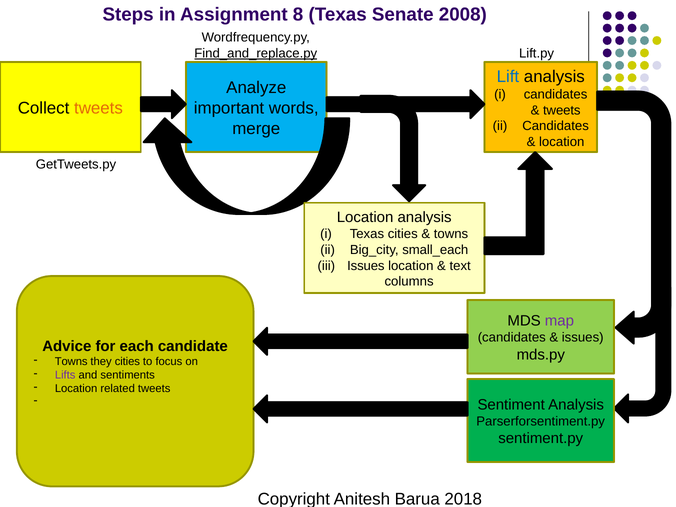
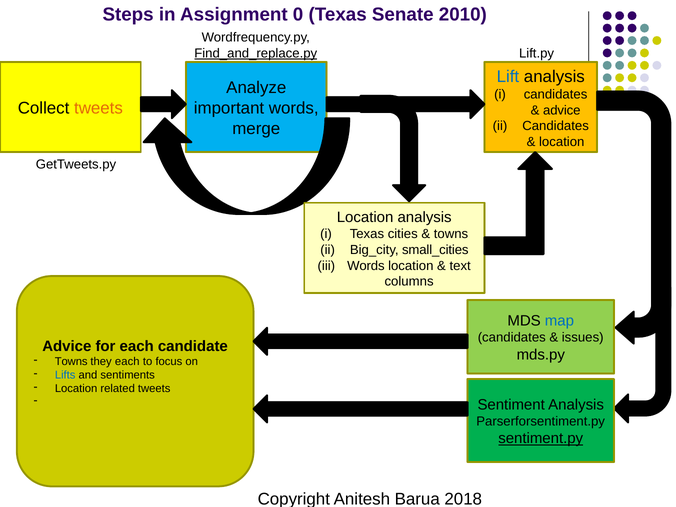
8: 8 -> 0
2008: 2008 -> 2010
tweets at (562, 110): tweets -> advice
small_each: small_each -> small_cities
Issues at (366, 266): Issues -> Words
map colour: purple -> blue
they cities: cities -> each
Lifts colour: purple -> blue
sentiment.py underline: none -> present
